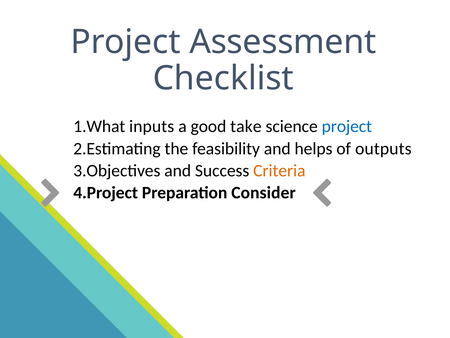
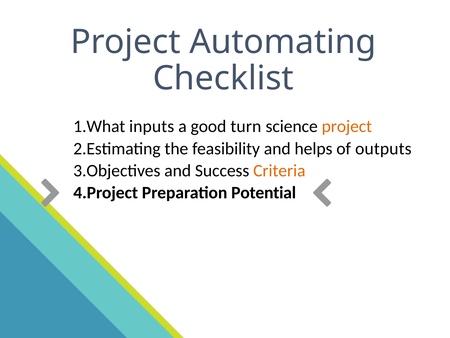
Assessment: Assessment -> Automating
take: take -> turn
project at (347, 126) colour: blue -> orange
Consider: Consider -> Potential
